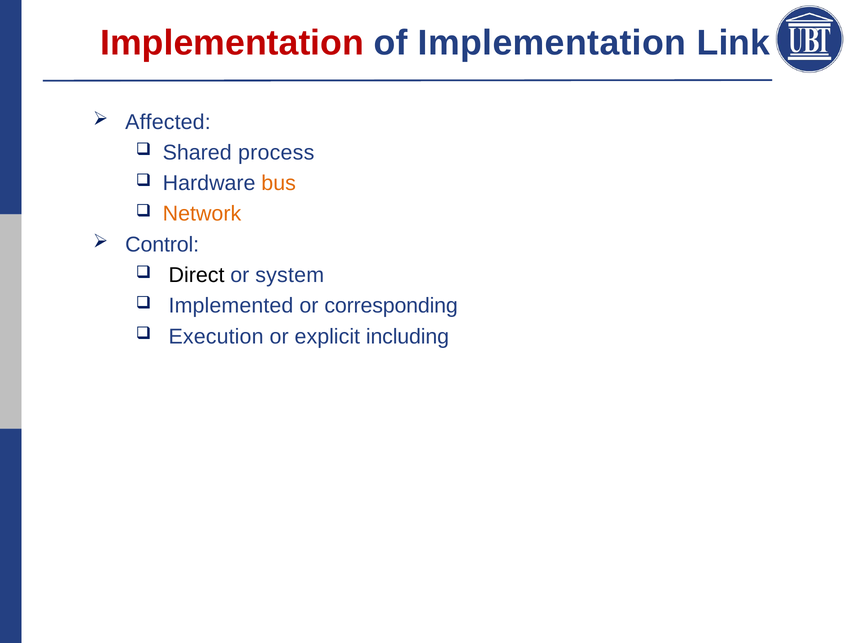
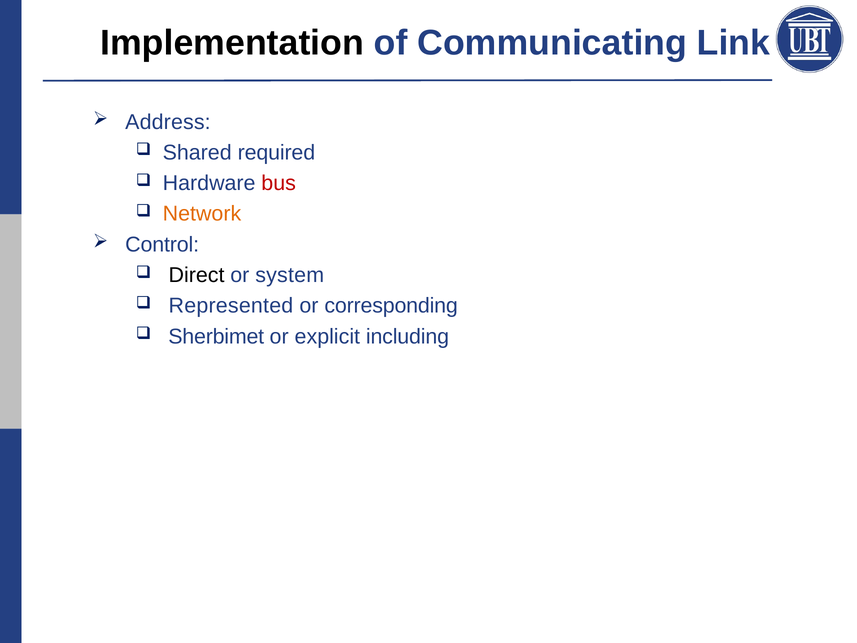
Implementation at (232, 43) colour: red -> black
of Implementation: Implementation -> Communicating
Affected: Affected -> Address
process: process -> required
bus colour: orange -> red
Implemented: Implemented -> Represented
Execution: Execution -> Sherbimet
